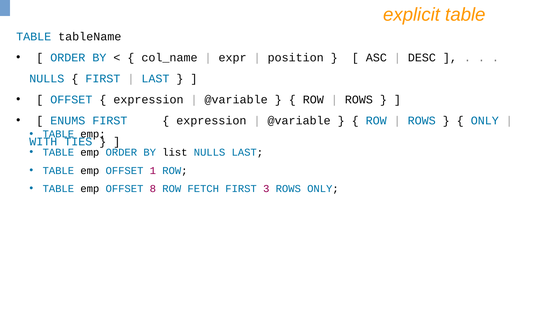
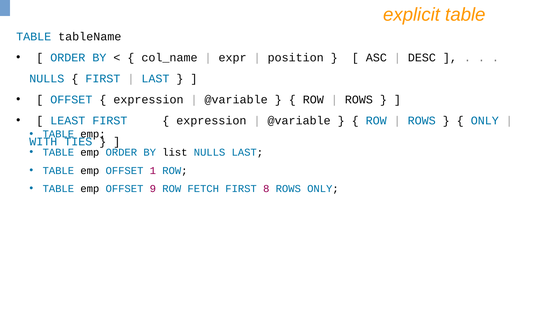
ENUMS: ENUMS -> LEAST
8: 8 -> 9
3: 3 -> 8
